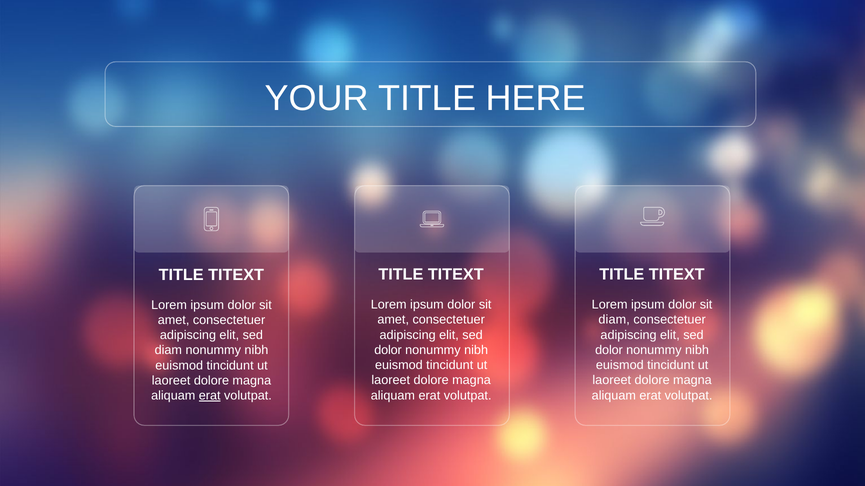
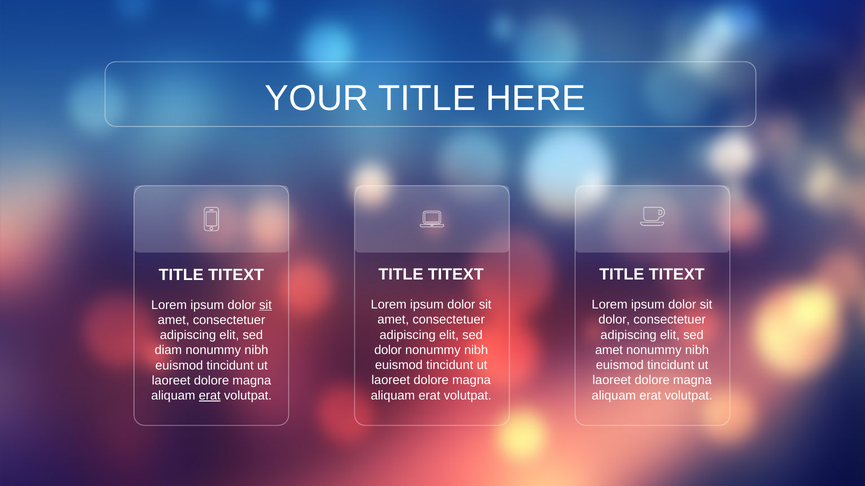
sit at (265, 305) underline: none -> present
diam at (614, 320): diam -> dolor
dolor at (609, 350): dolor -> amet
